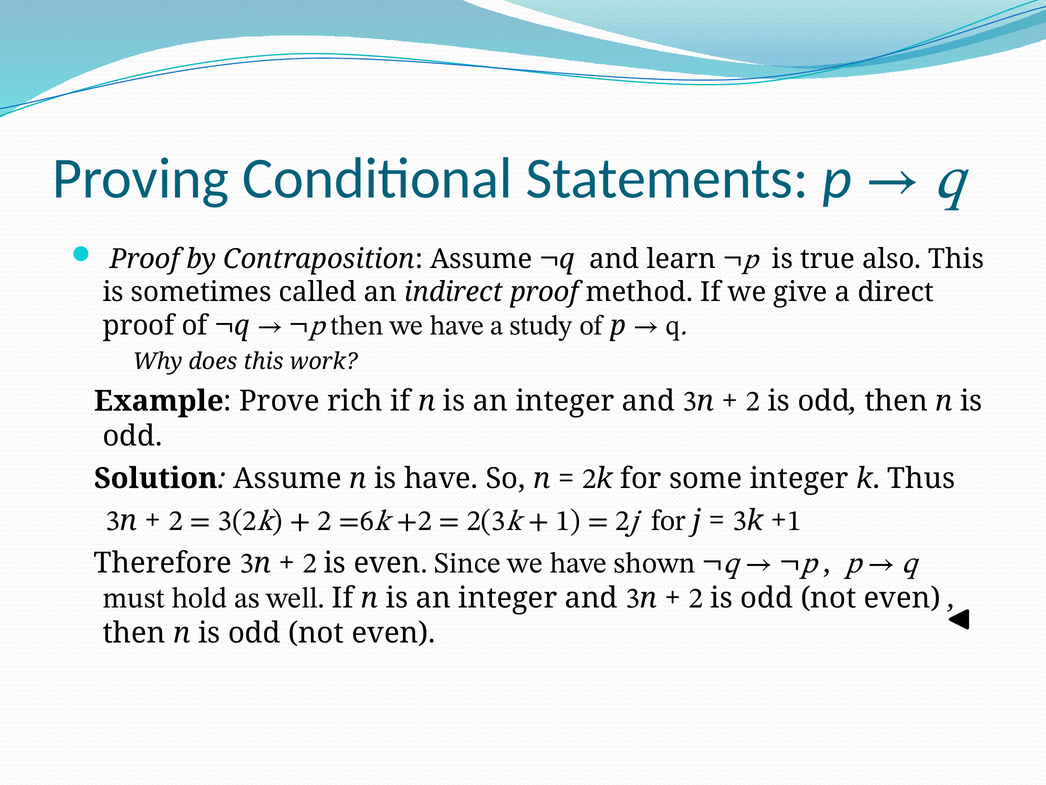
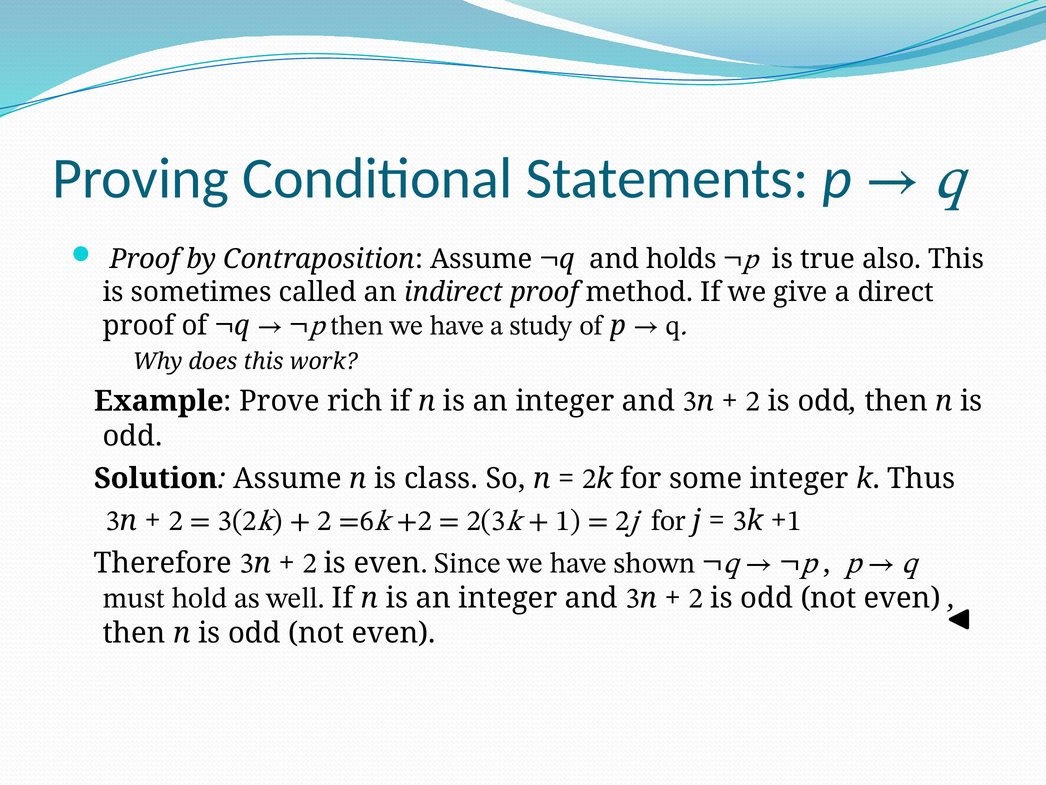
learn: learn -> holds
is have: have -> class
